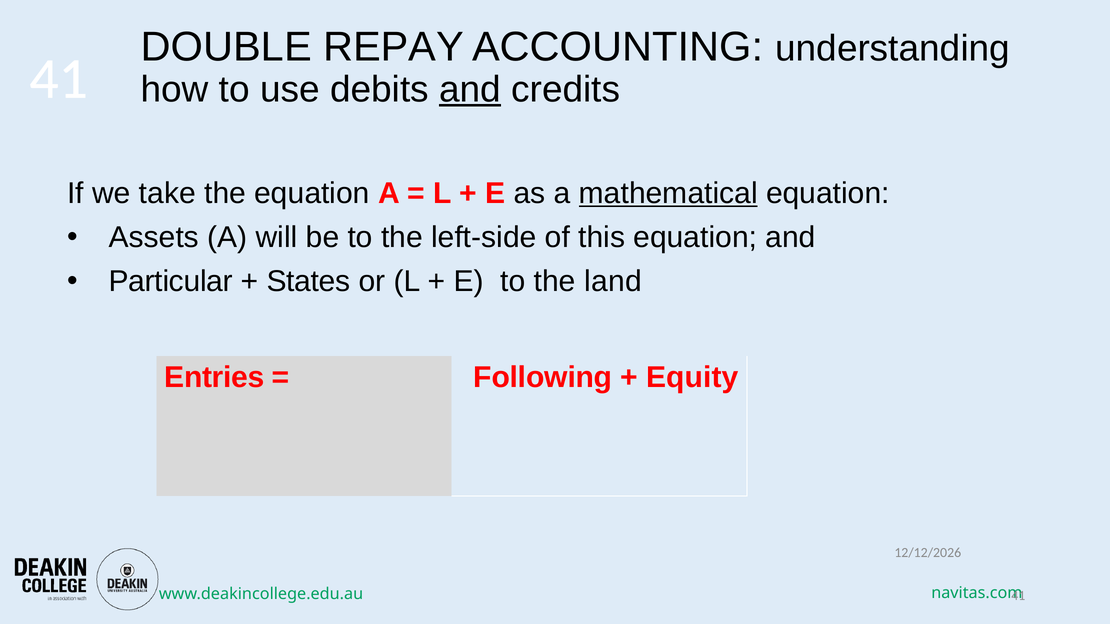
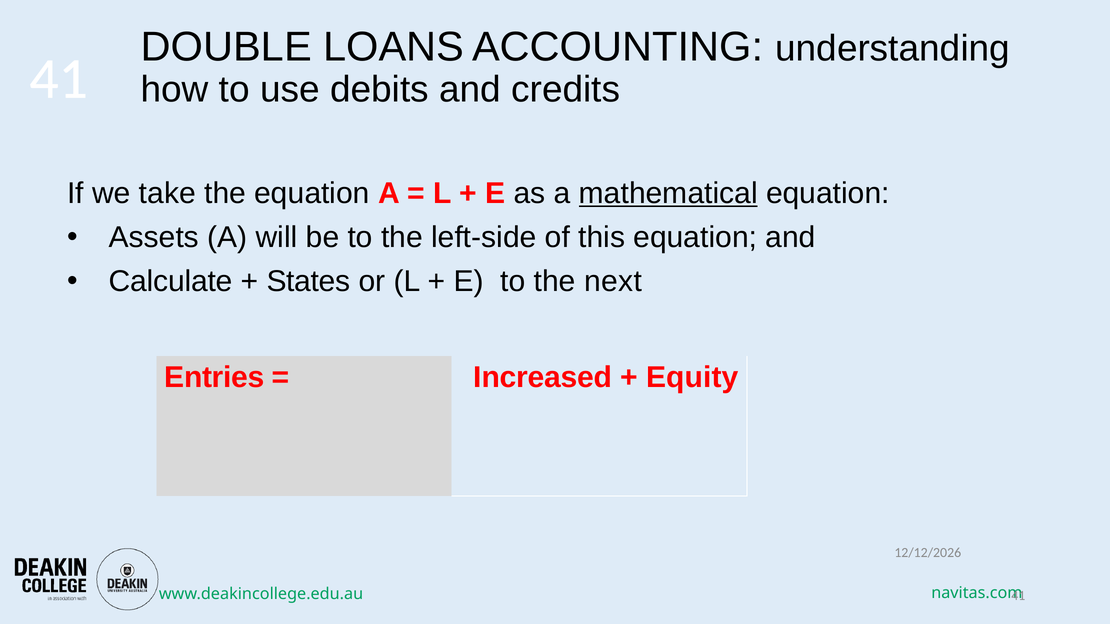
REPAY: REPAY -> LOANS
and at (470, 89) underline: present -> none
Particular: Particular -> Calculate
land: land -> next
Following: Following -> Increased
